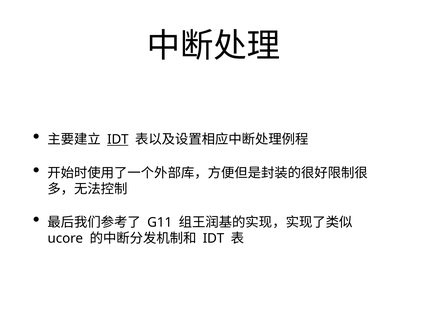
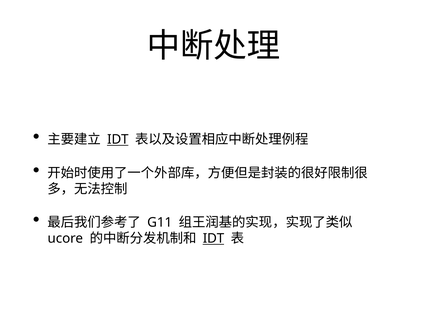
IDT at (213, 239) underline: none -> present
